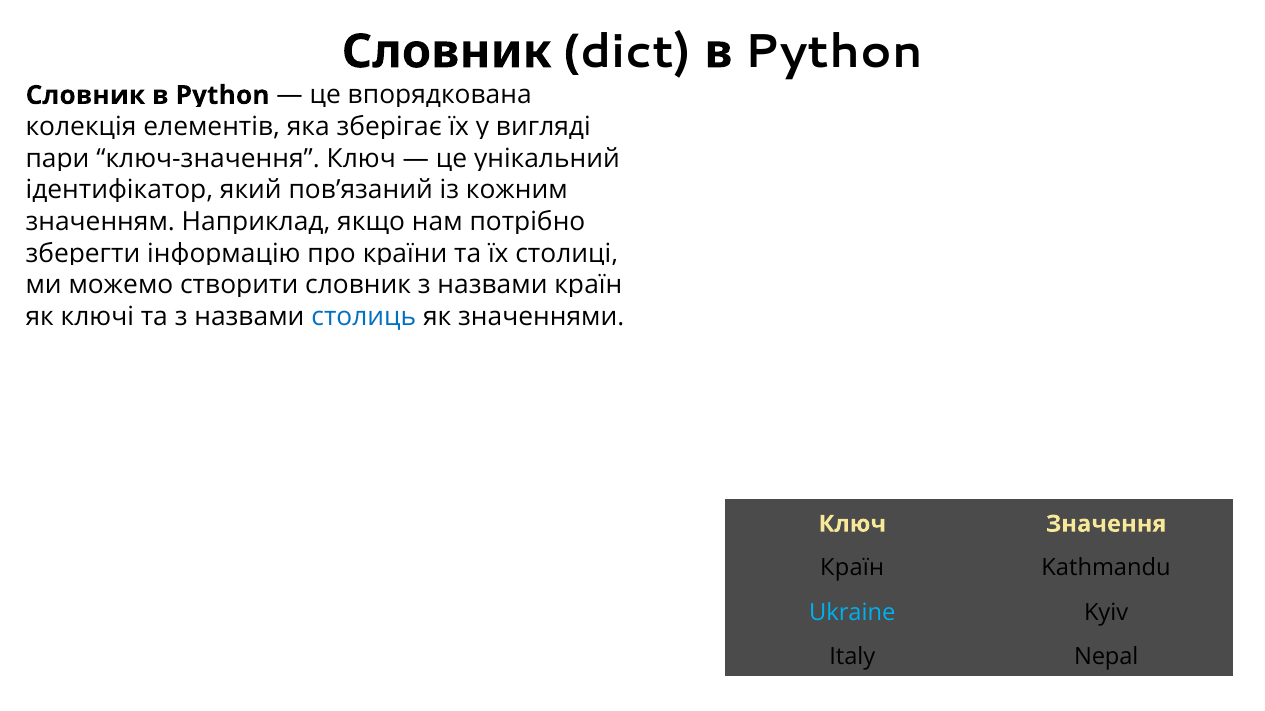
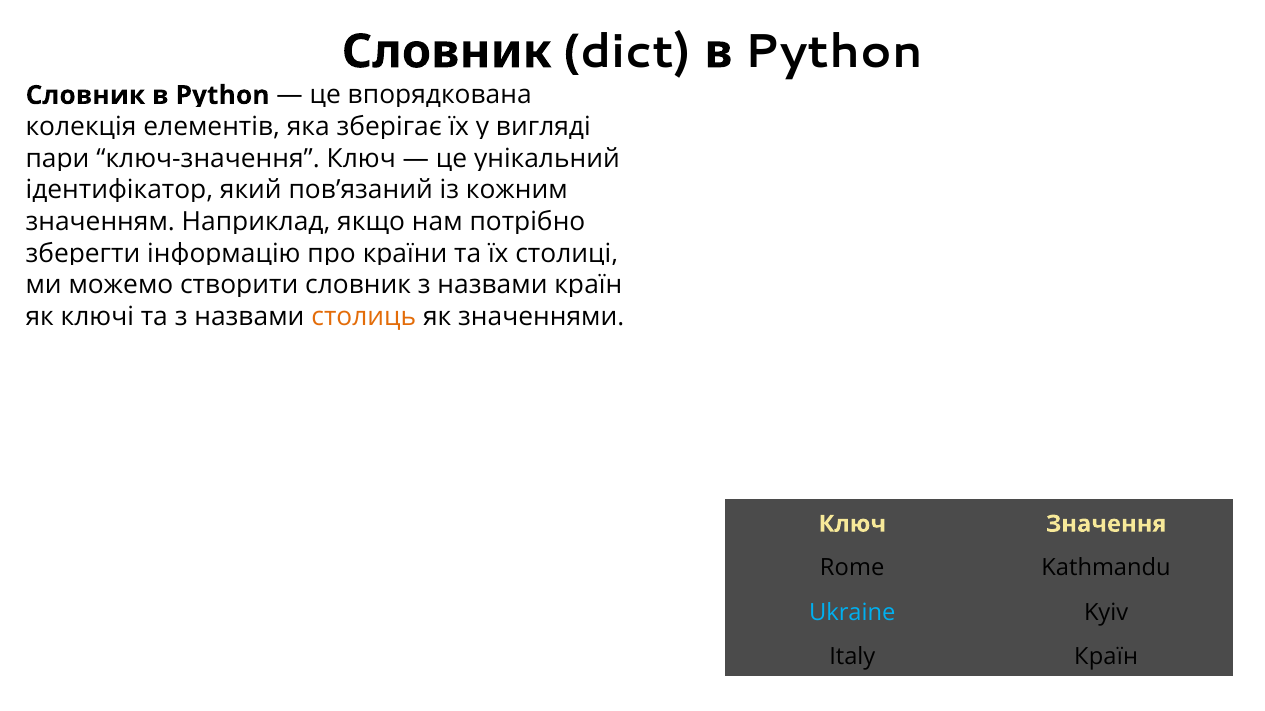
столиць colour: blue -> orange
Країн at (852, 569): Країн -> Rome
Italy Nepal: Nepal -> Країн
